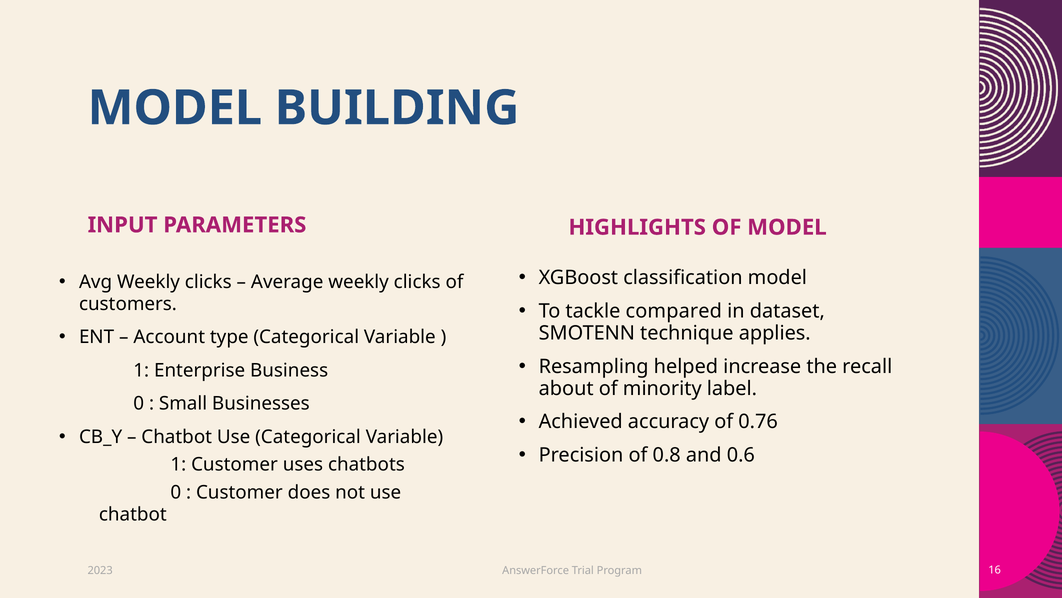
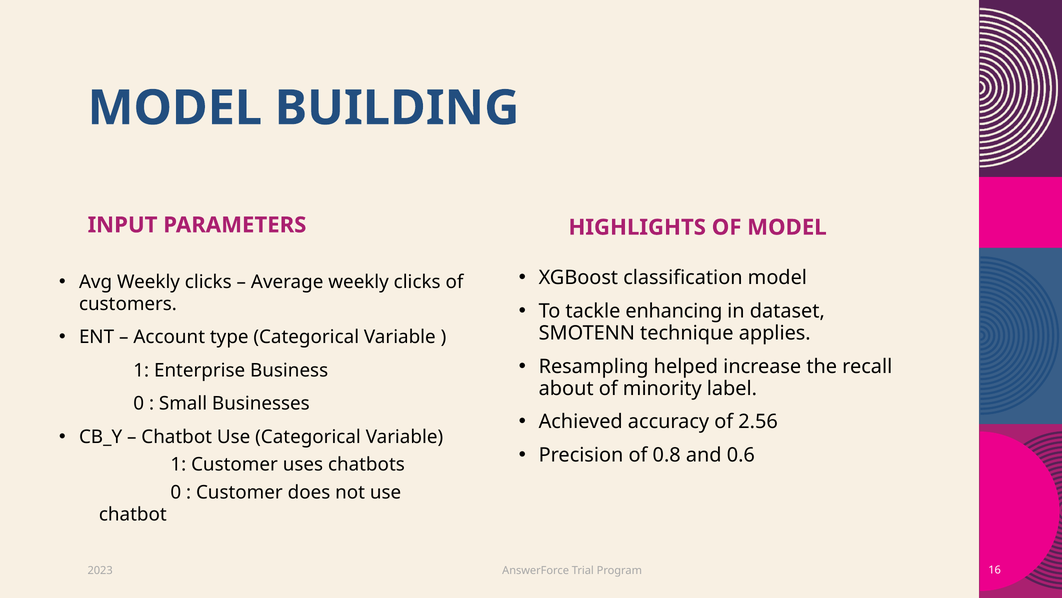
compared: compared -> enhancing
0.76: 0.76 -> 2.56
